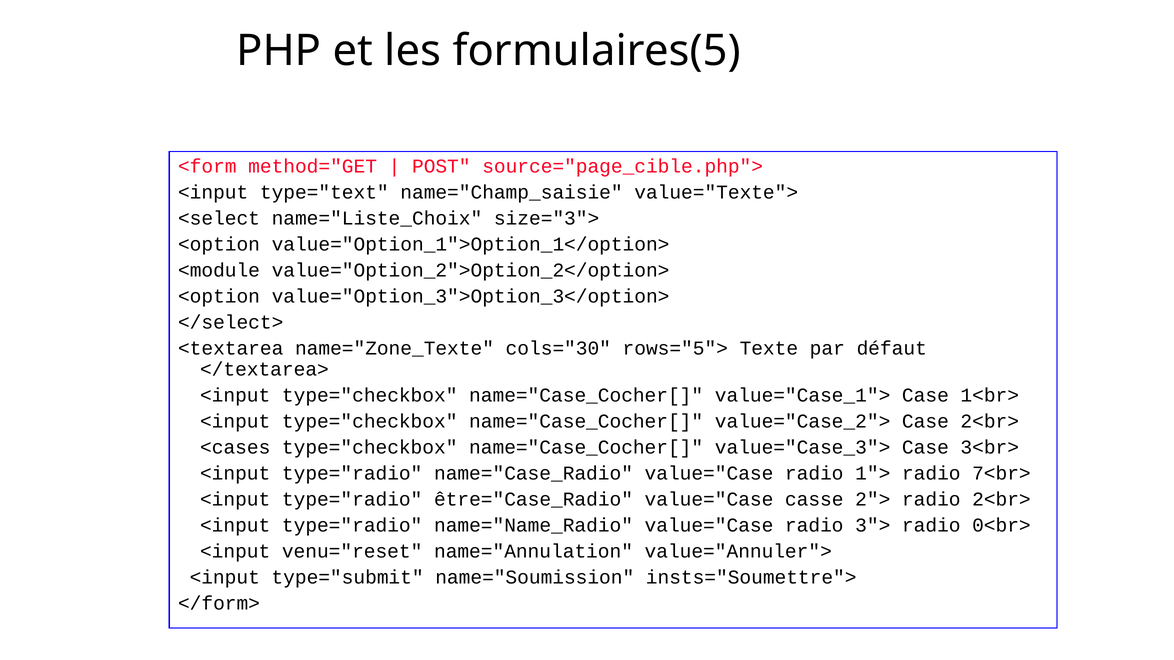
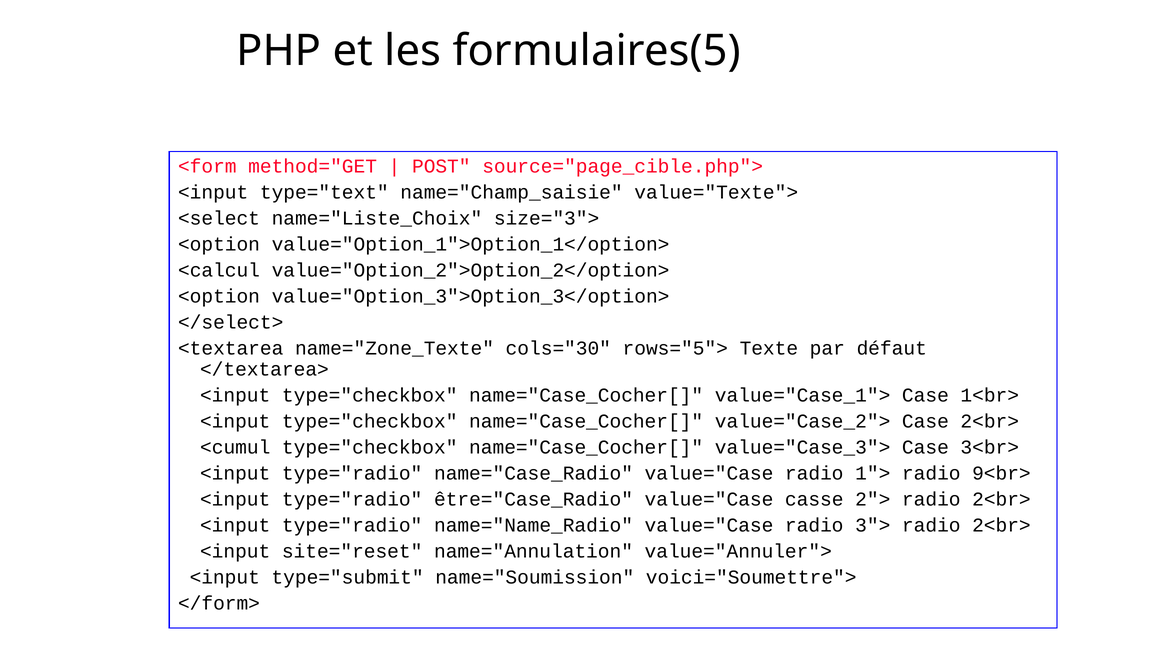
<module: <module -> <calcul
<cases: <cases -> <cumul
7<br>: 7<br> -> 9<br>
3"> radio 0<br>: 0<br> -> 2<br>
venu="reset: venu="reset -> site="reset
insts="Soumettre">: insts="Soumettre"> -> voici="Soumettre">
